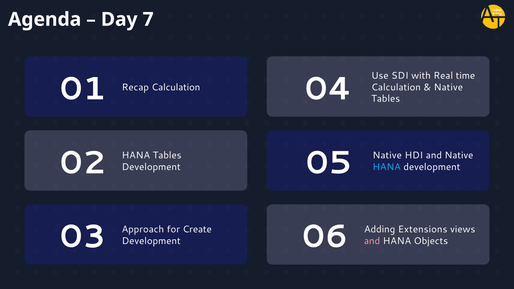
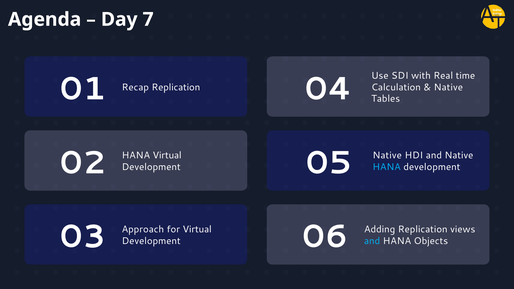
Recap Calculation: Calculation -> Replication
HANA Tables: Tables -> Virtual
Adding Extensions: Extensions -> Replication
for Create: Create -> Virtual
and at (372, 241) colour: pink -> light blue
